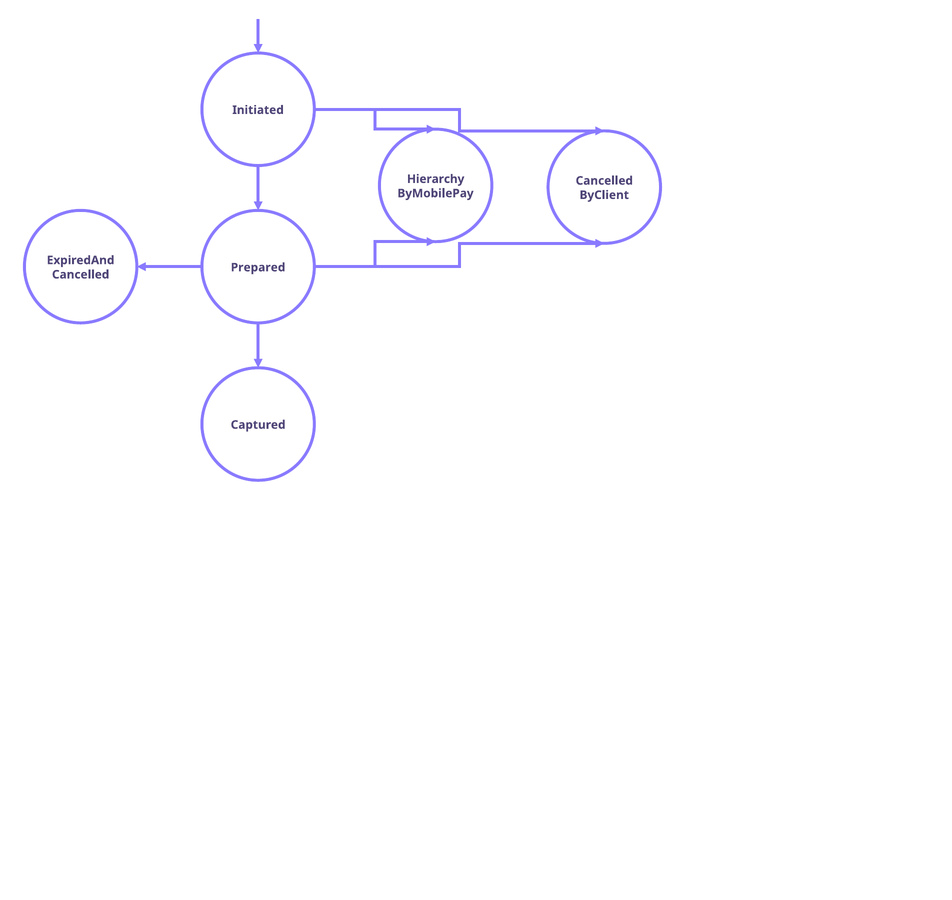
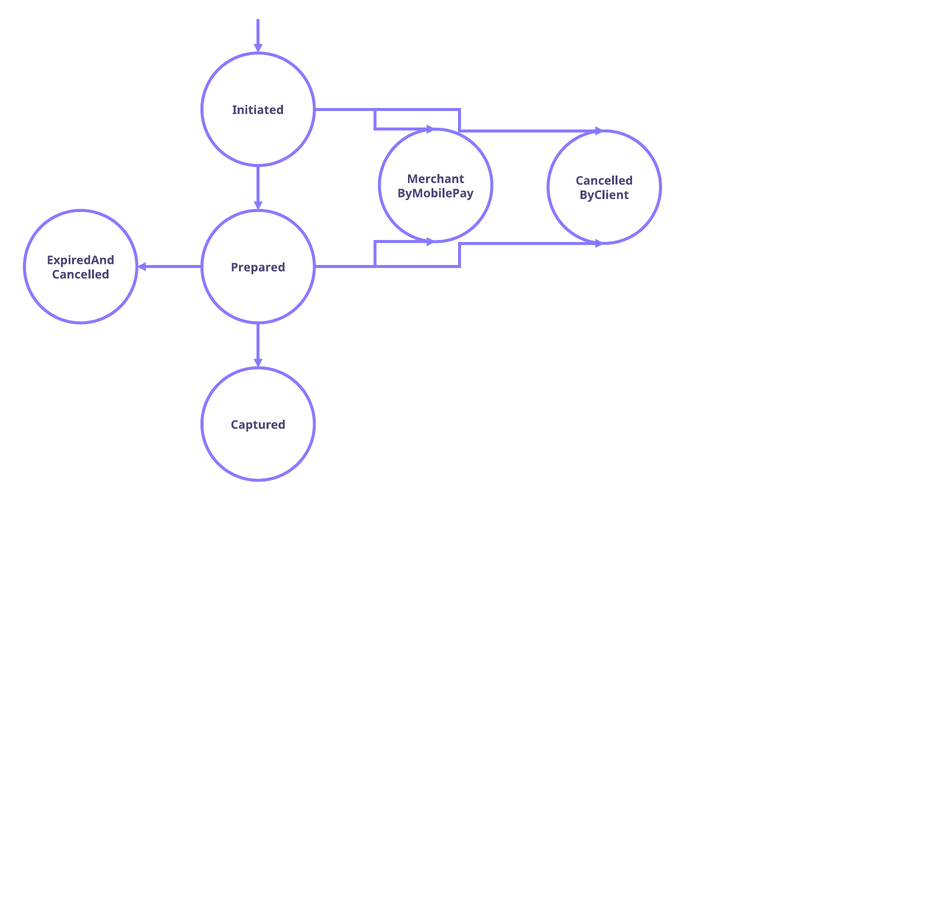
Hierarchy: Hierarchy -> Merchant
